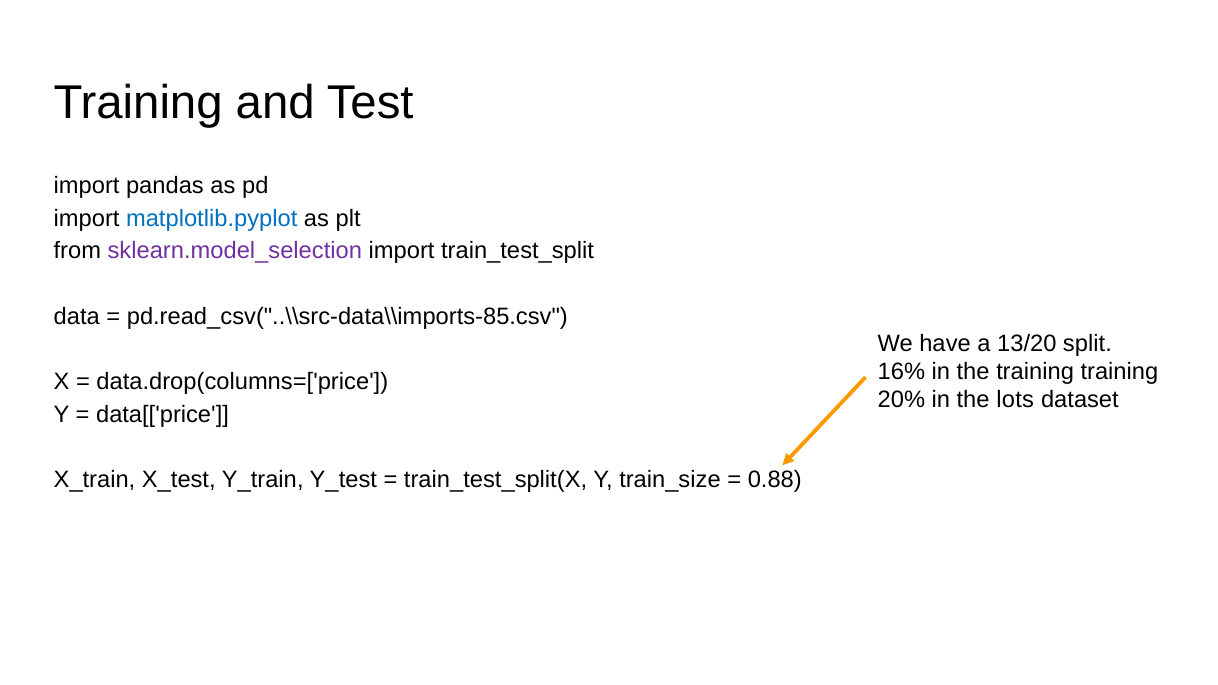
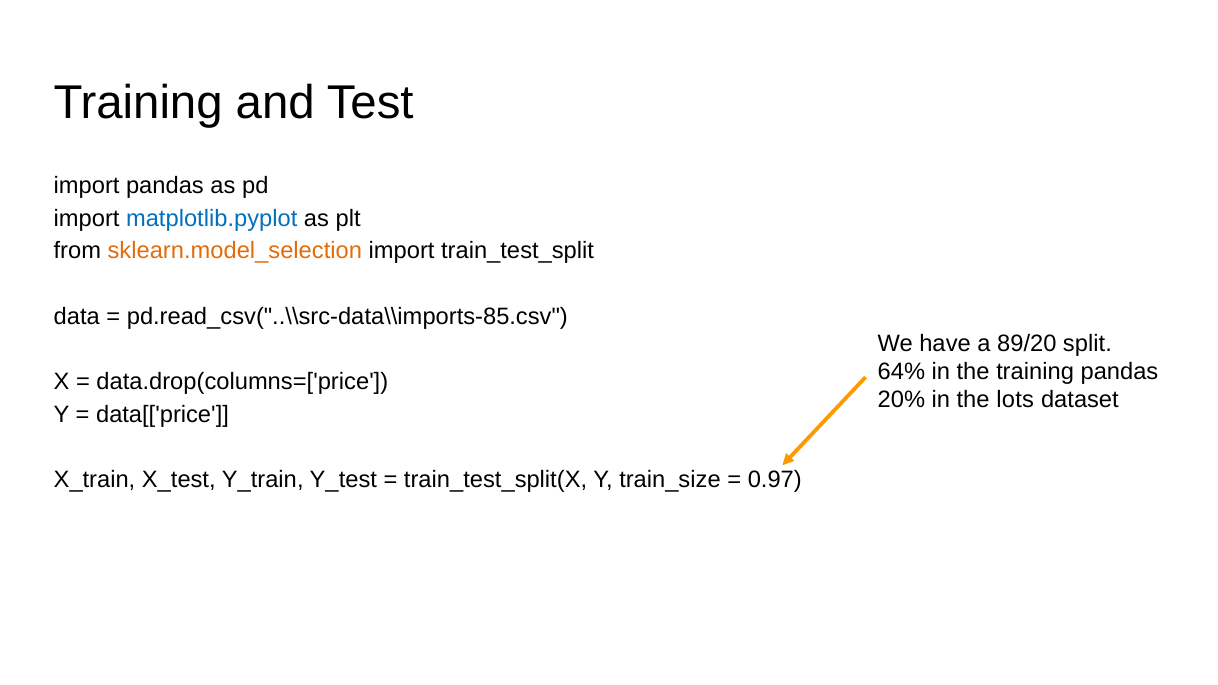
sklearn.model_selection colour: purple -> orange
13/20: 13/20 -> 89/20
16%: 16% -> 64%
training training: training -> pandas
0.88: 0.88 -> 0.97
